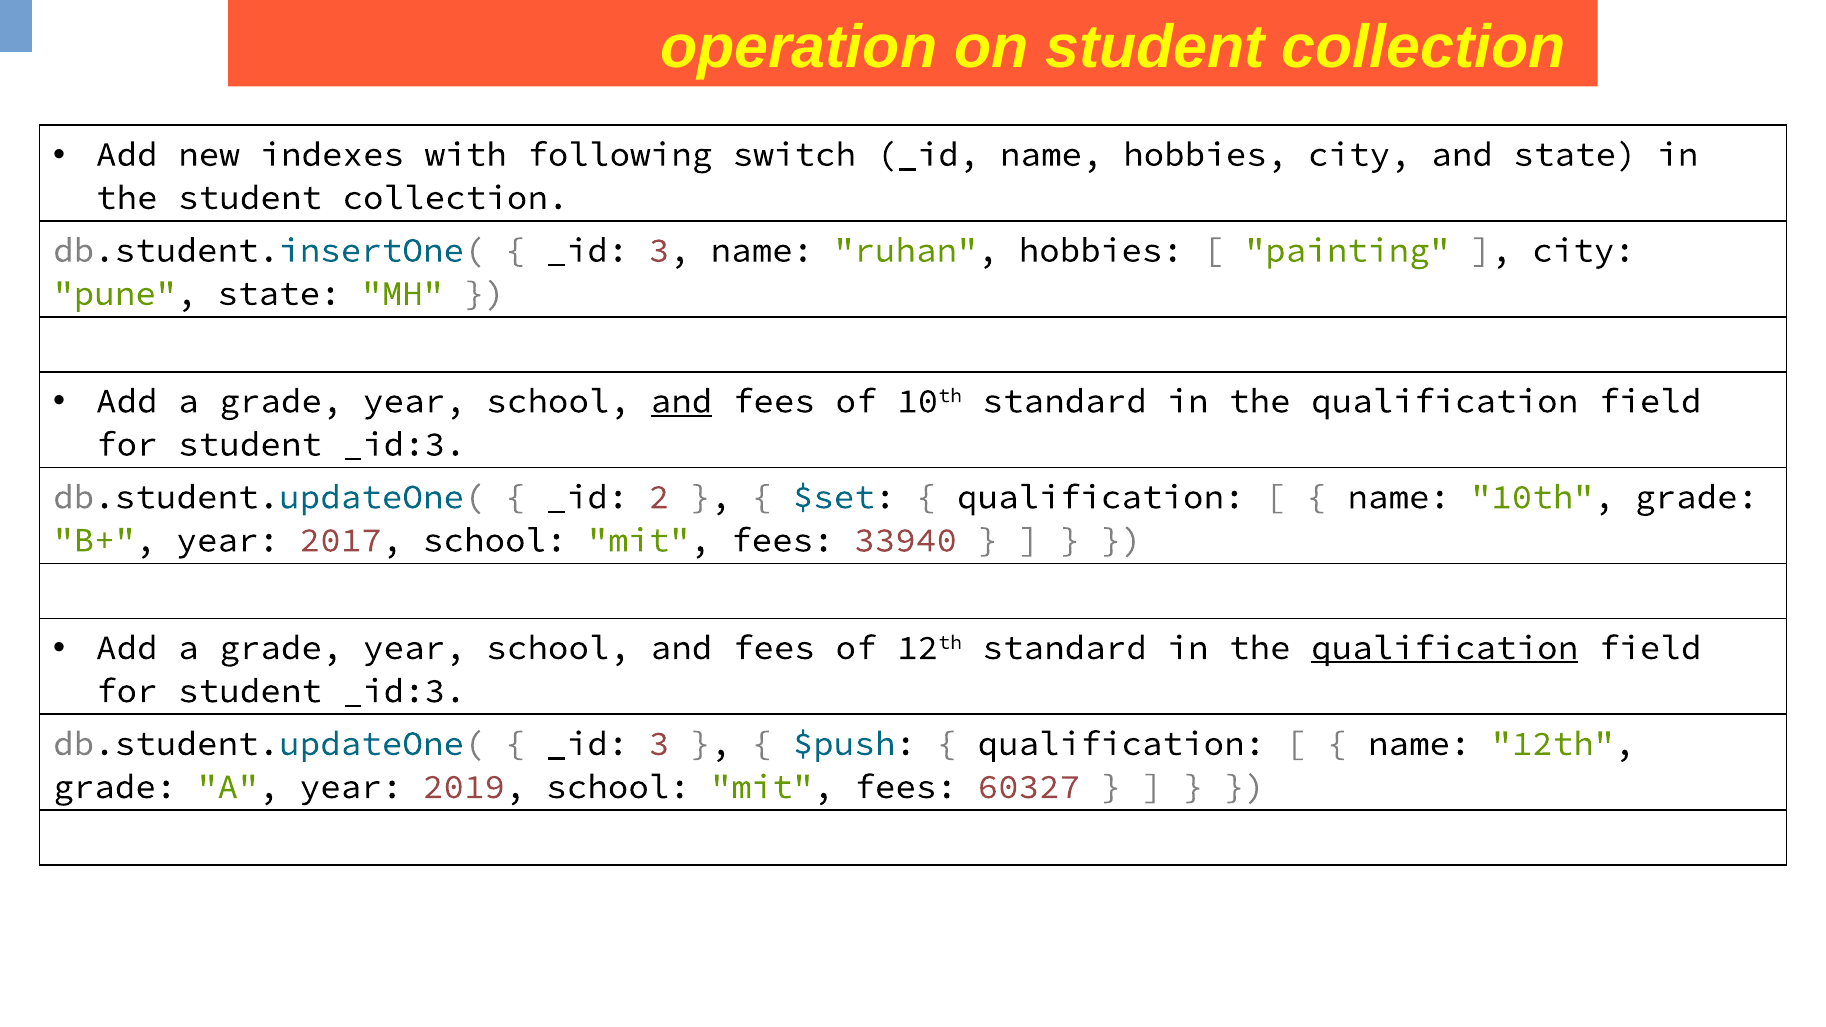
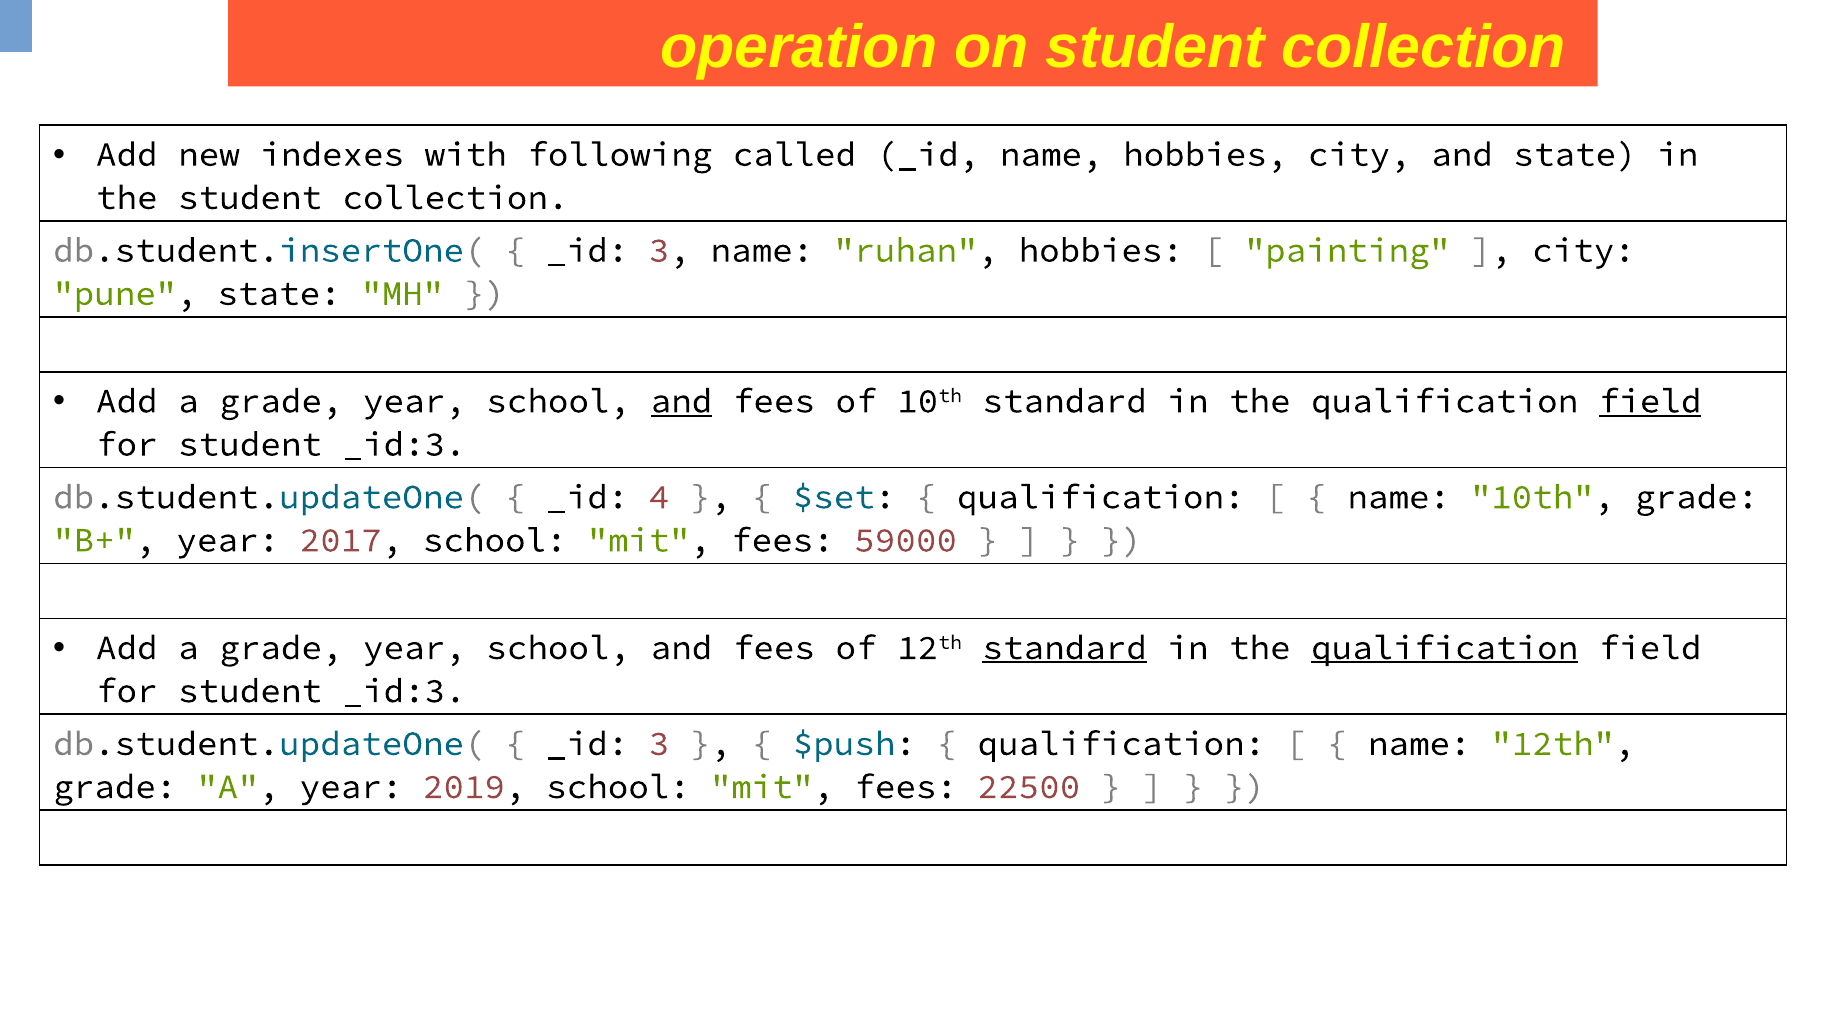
switch: switch -> called
field at (1650, 401) underline: none -> present
2: 2 -> 4
33940: 33940 -> 59000
standard at (1065, 648) underline: none -> present
60327: 60327 -> 22500
